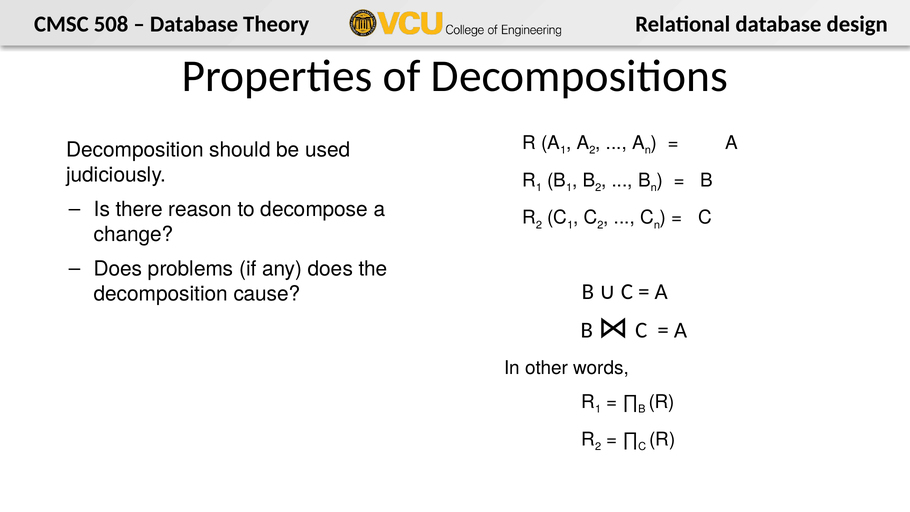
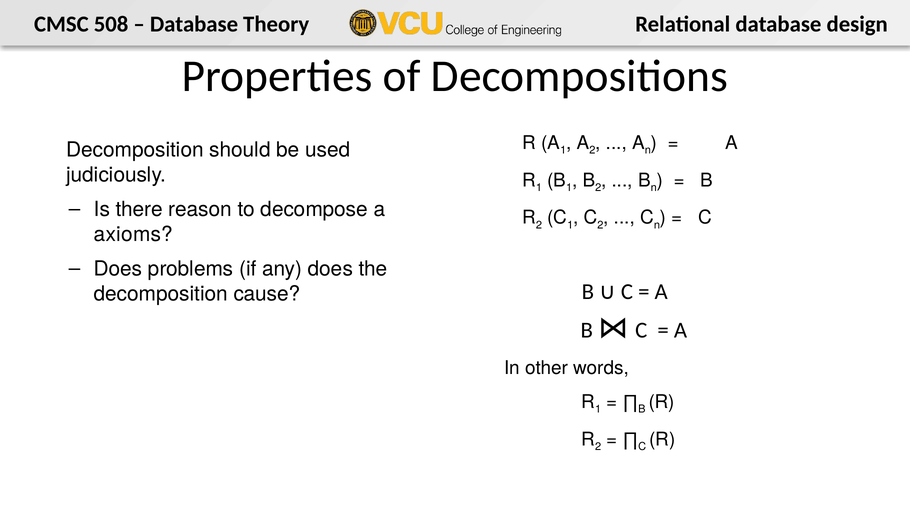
change: change -> axioms
